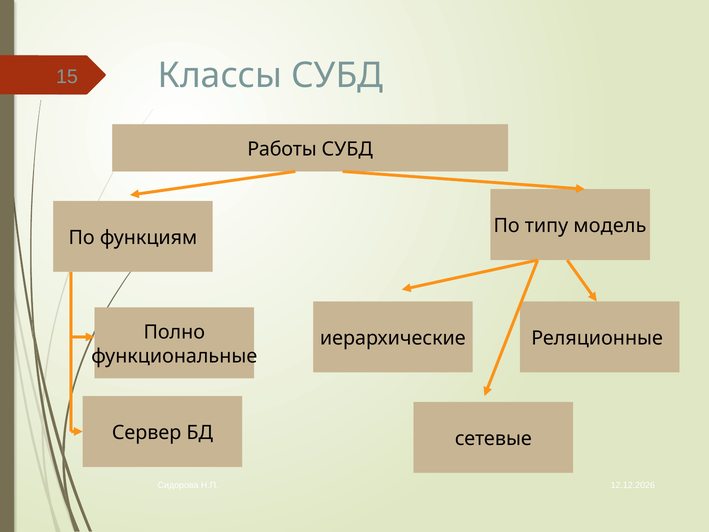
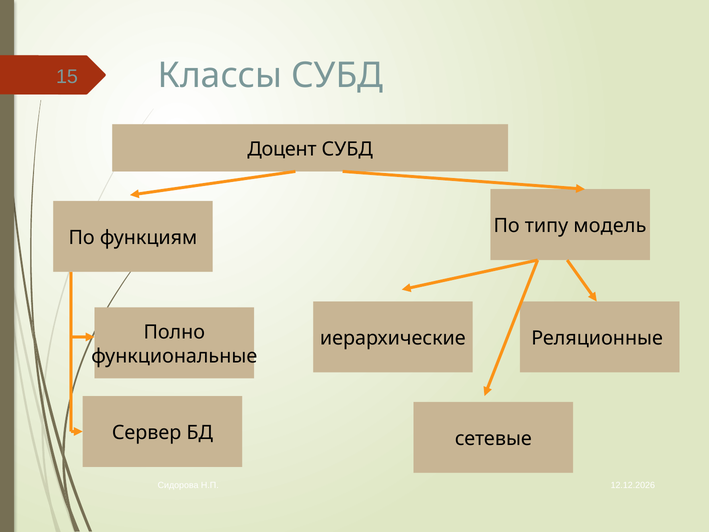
Работы: Работы -> Доцент
